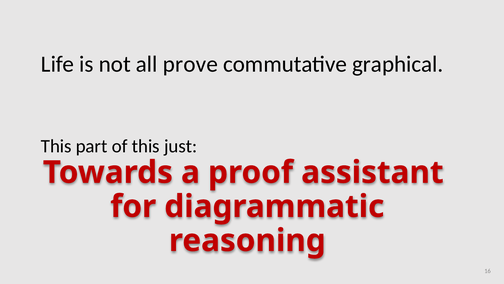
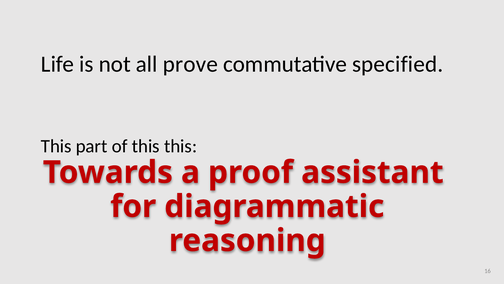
graphical: graphical -> specified
this just: just -> this
